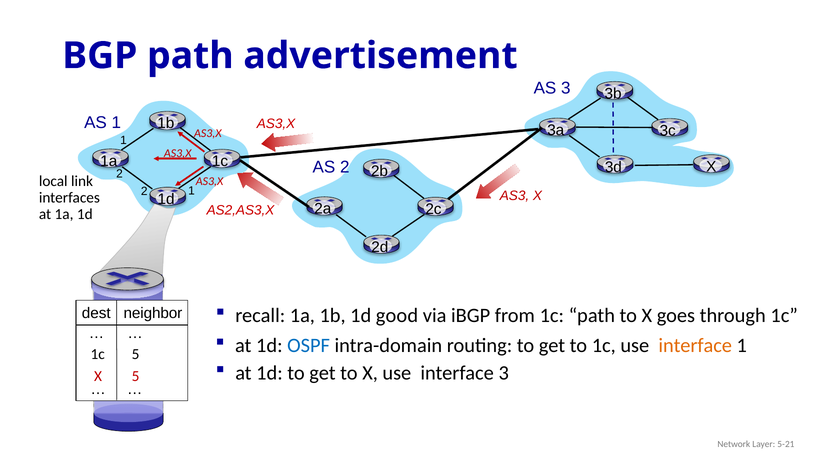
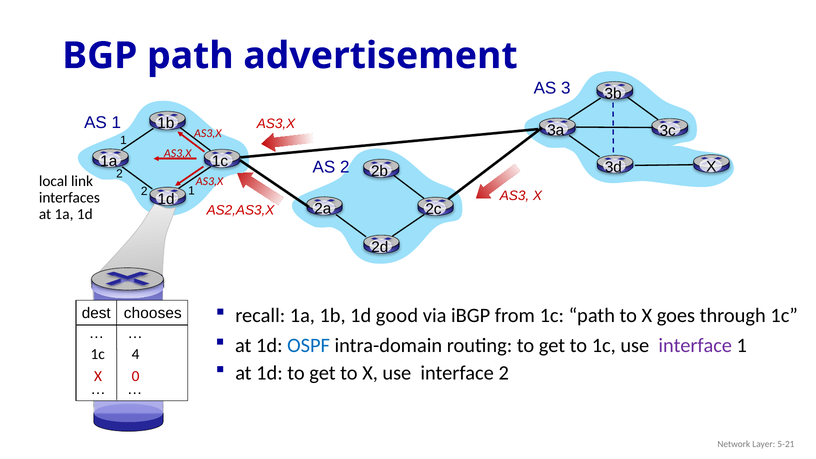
neighbor: neighbor -> chooses
interface at (695, 345) colour: orange -> purple
1c 5: 5 -> 4
interface 3: 3 -> 2
X 5: 5 -> 0
